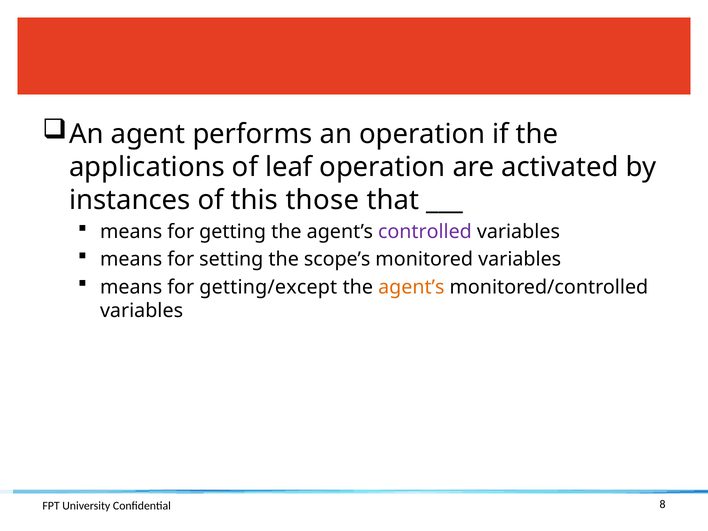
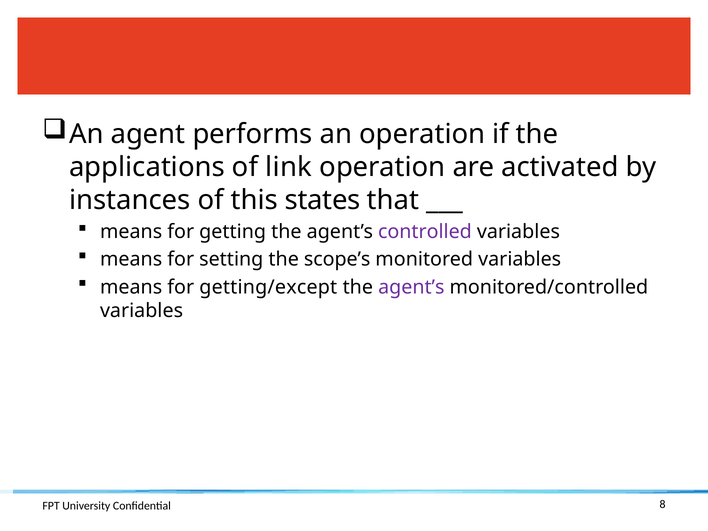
leaf: leaf -> link
those: those -> states
agent’s at (411, 287) colour: orange -> purple
